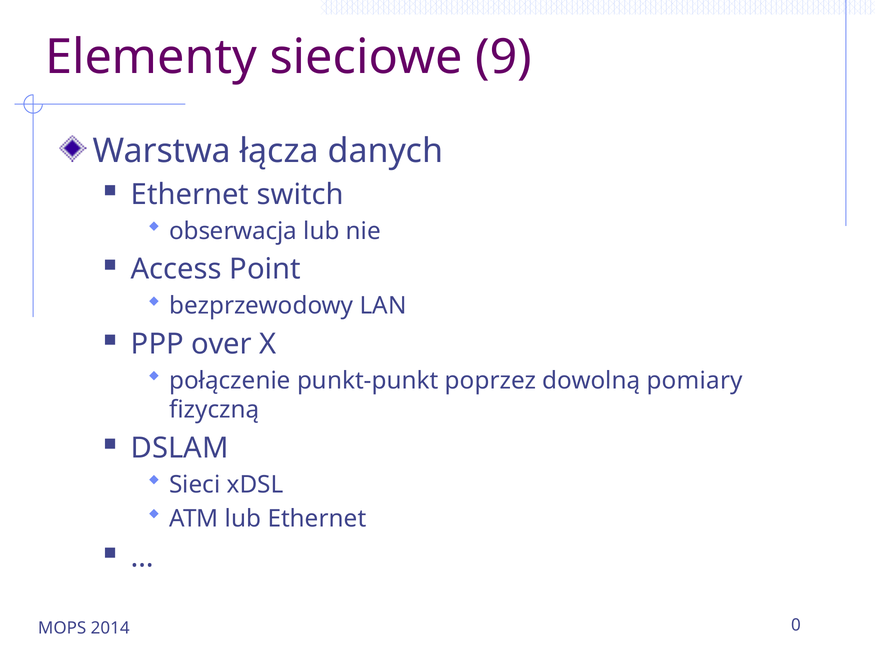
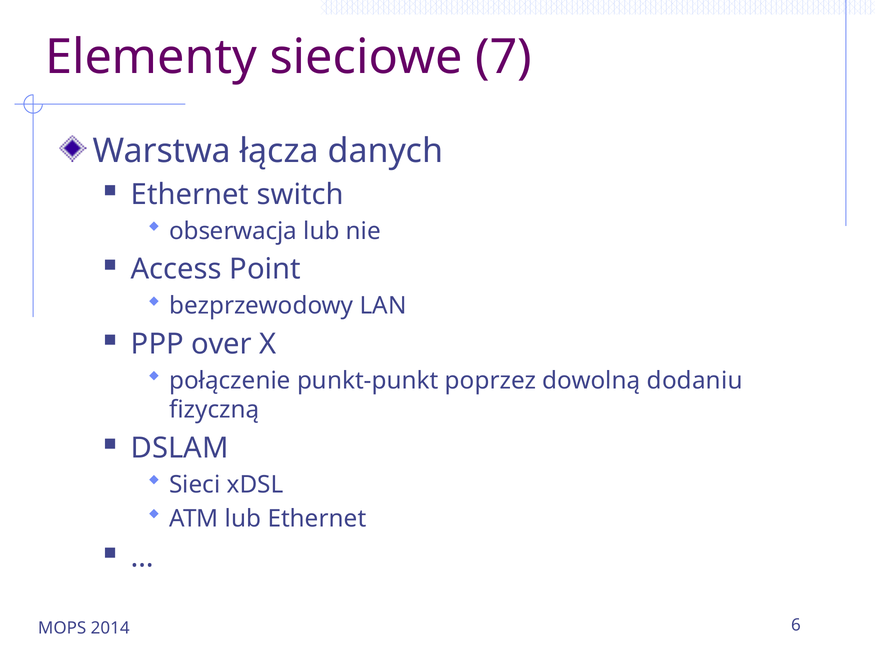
9: 9 -> 7
pomiary: pomiary -> dodaniu
0: 0 -> 6
